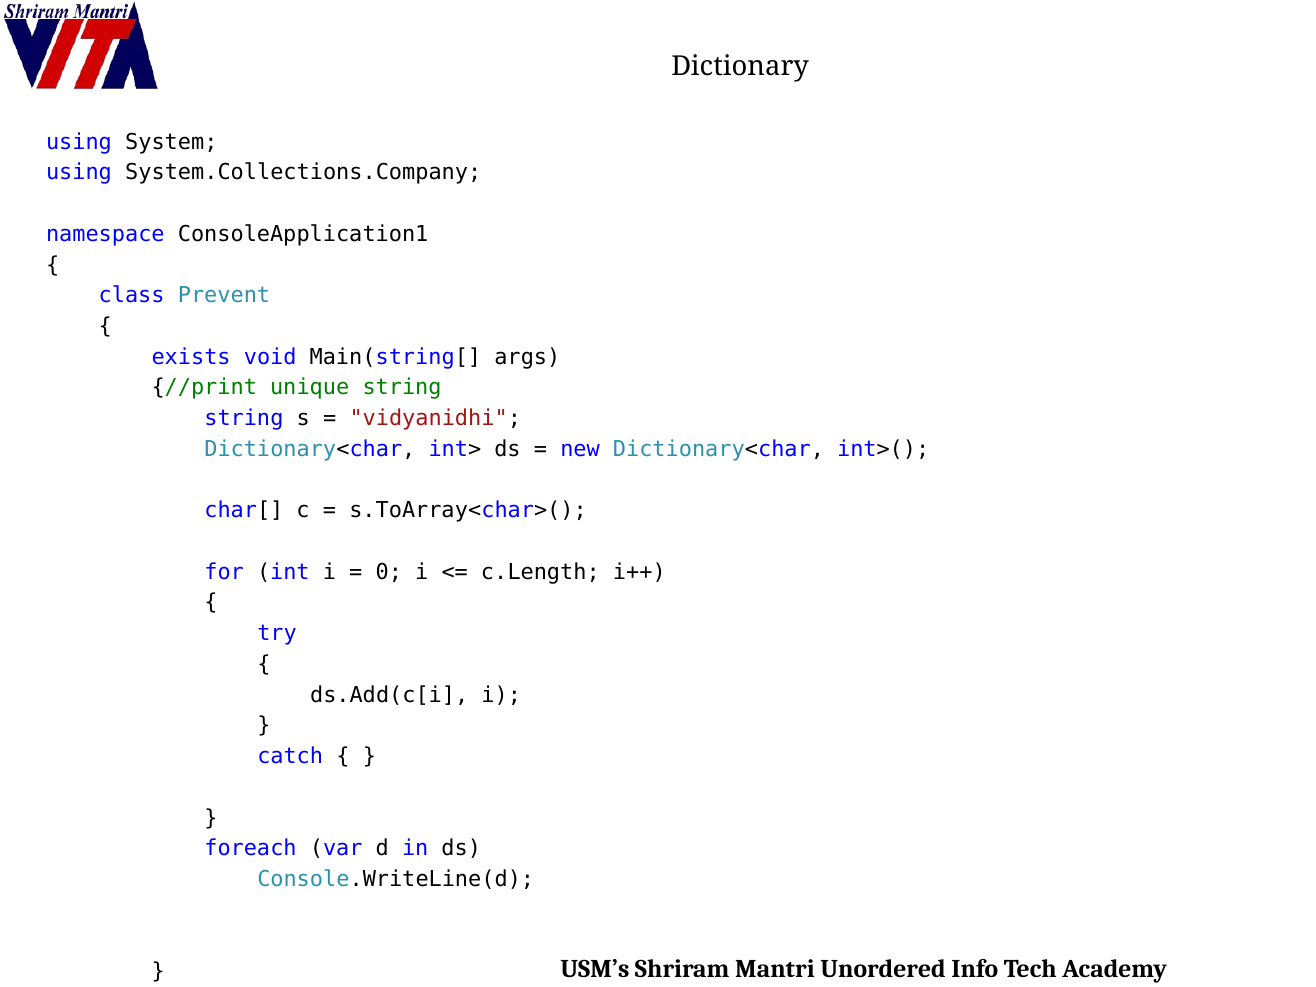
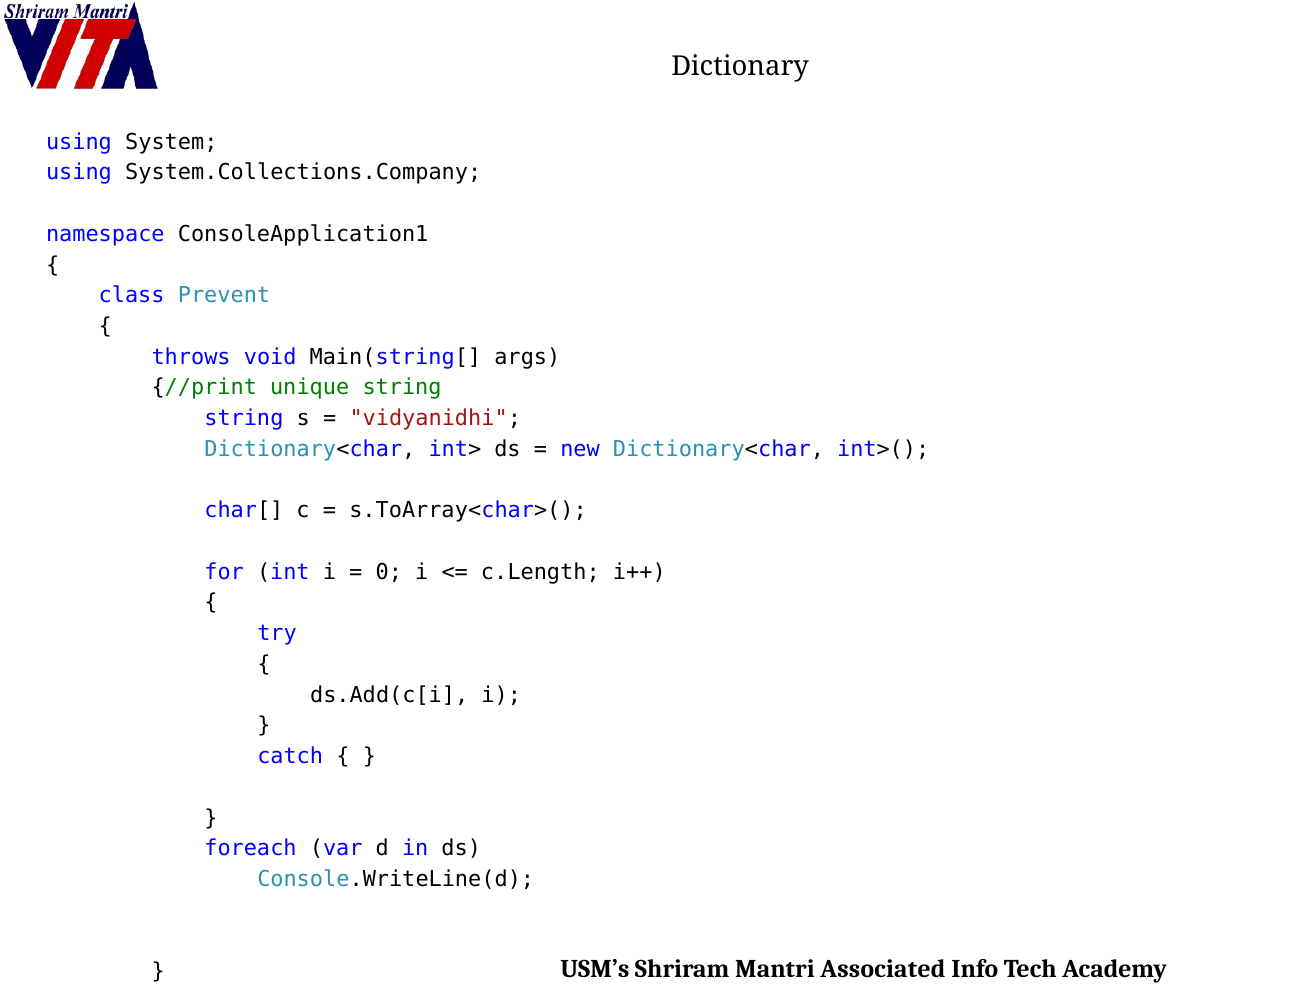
exists: exists -> throws
Unordered: Unordered -> Associated
